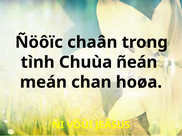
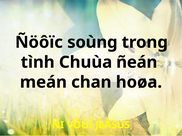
chaân: chaân -> soùng
